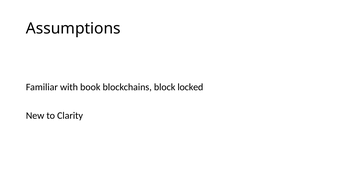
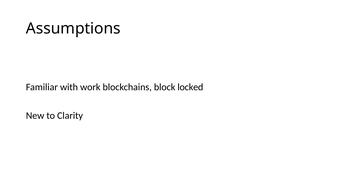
book: book -> work
